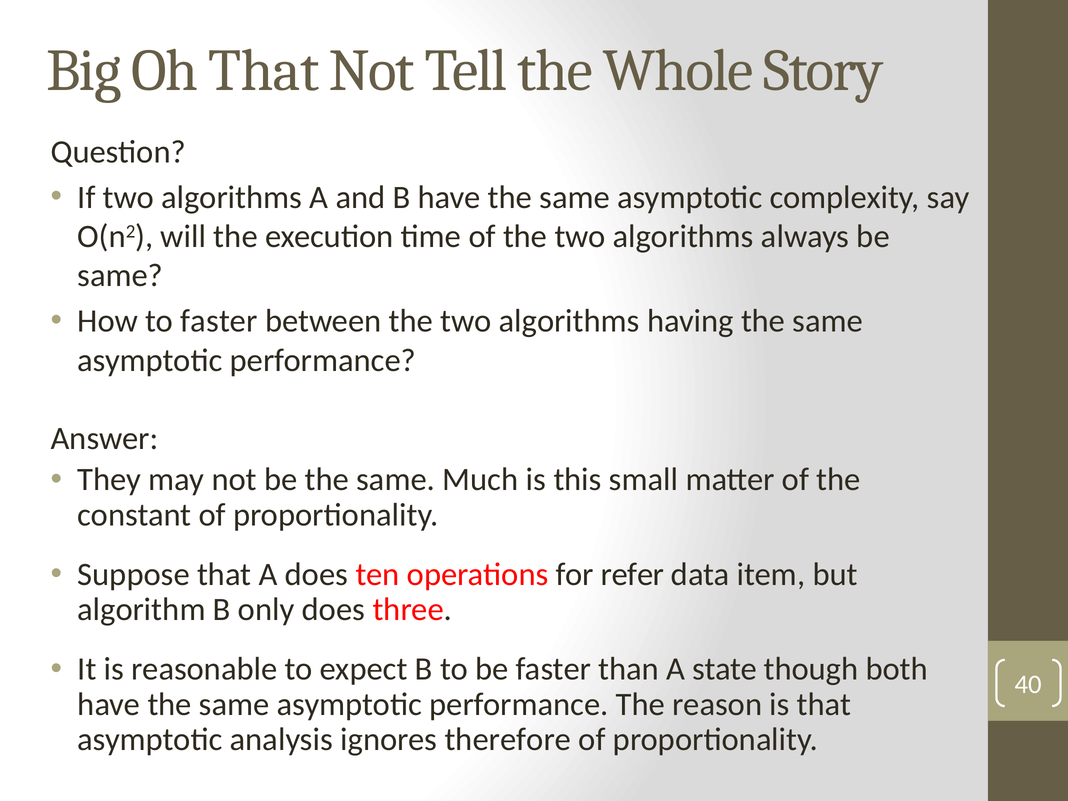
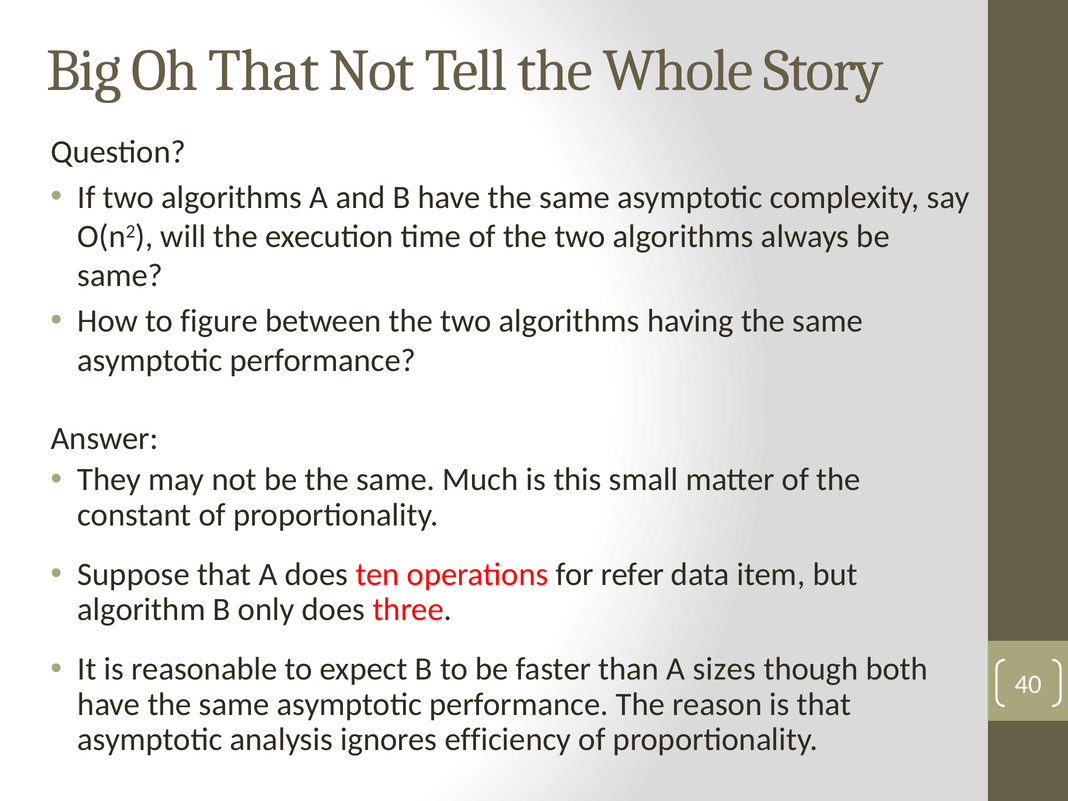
to faster: faster -> figure
state: state -> sizes
therefore: therefore -> efficiency
